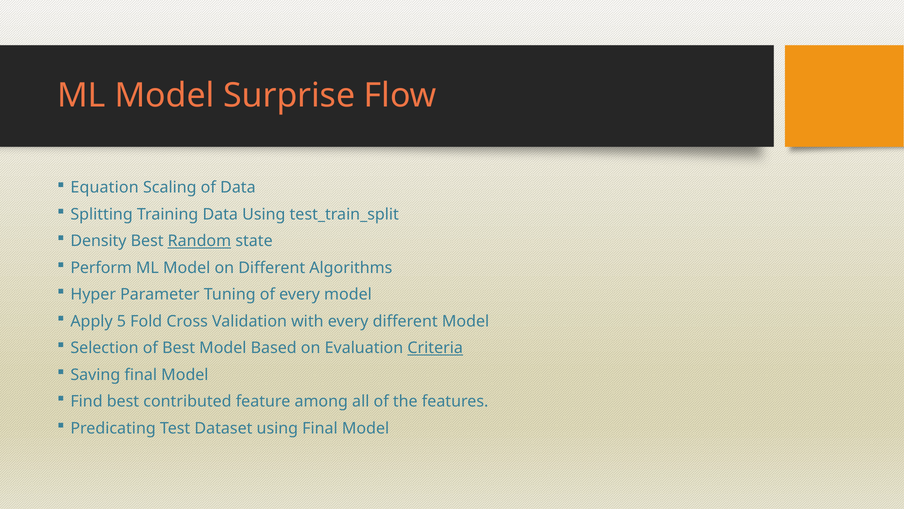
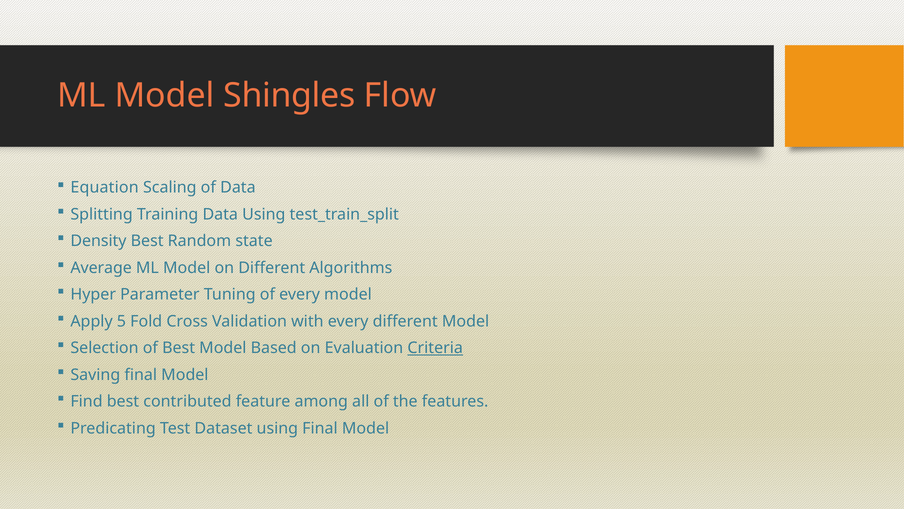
Surprise: Surprise -> Shingles
Random underline: present -> none
Perform: Perform -> Average
